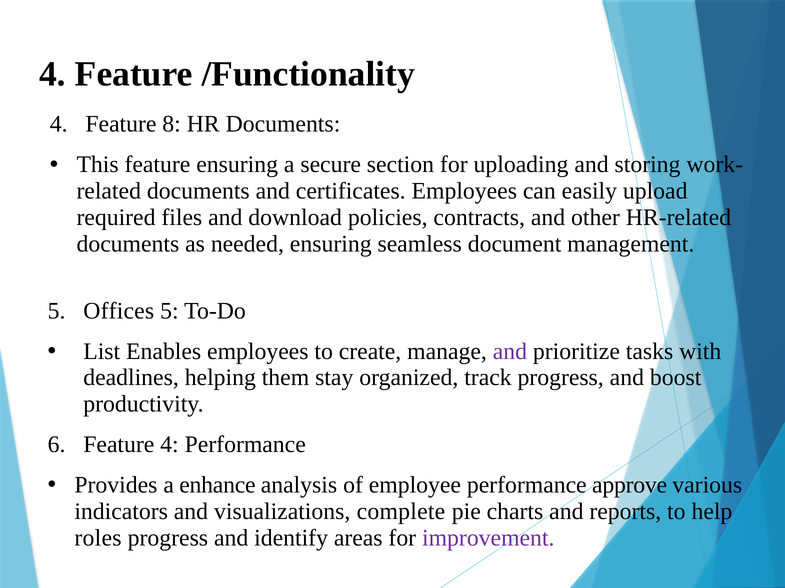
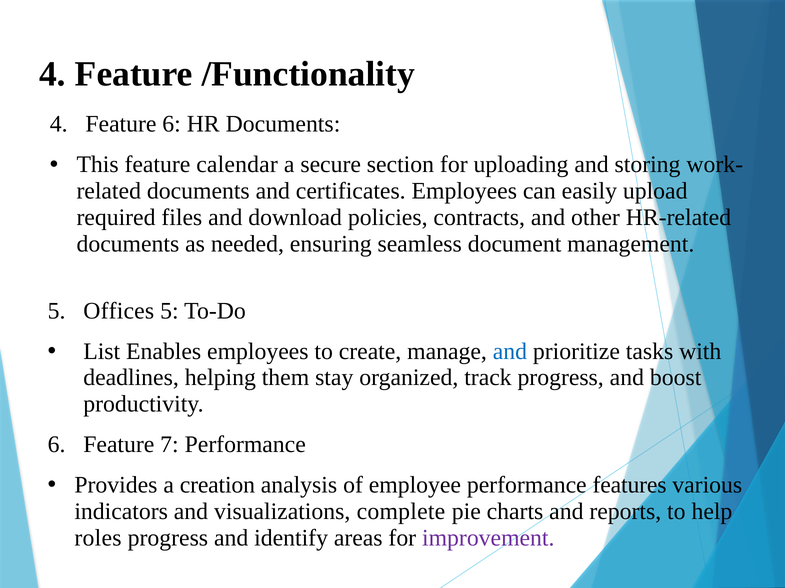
Feature 8: 8 -> 6
feature ensuring: ensuring -> calendar
and at (510, 352) colour: purple -> blue
Feature 4: 4 -> 7
enhance: enhance -> creation
approve: approve -> features
